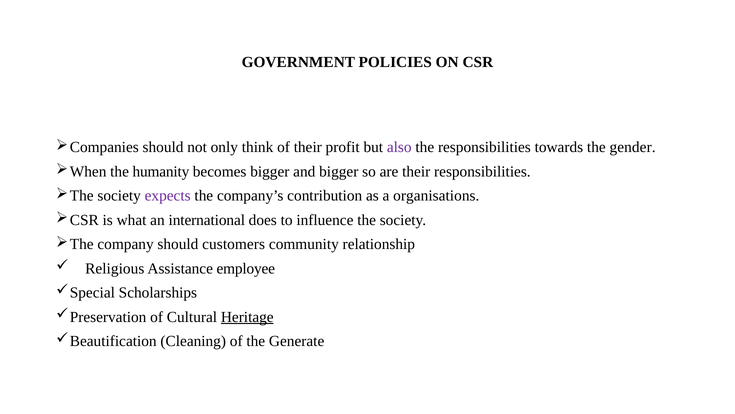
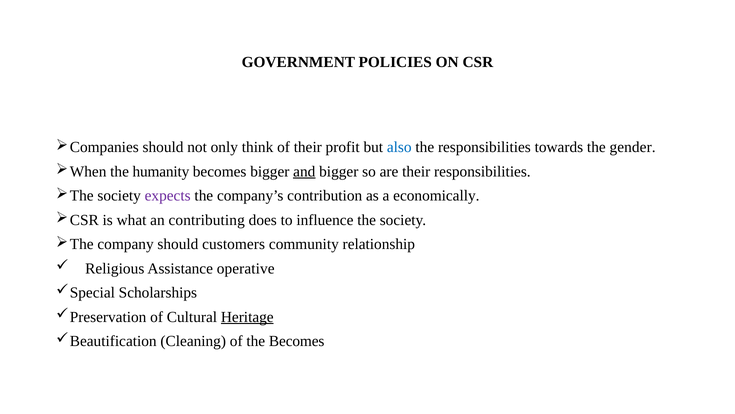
also colour: purple -> blue
and underline: none -> present
organisations: organisations -> economically
international: international -> contributing
employee: employee -> operative
the Generate: Generate -> Becomes
